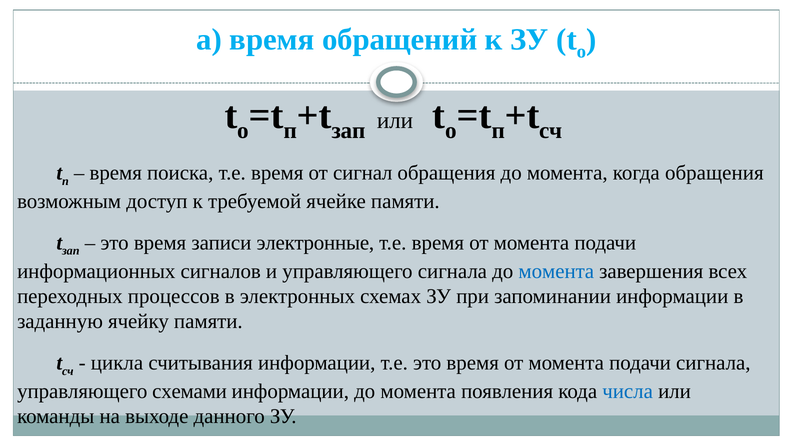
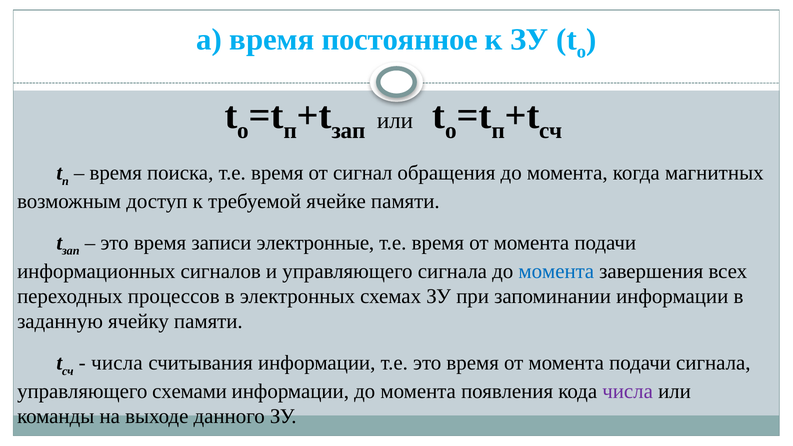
обращений: обращений -> постоянное
когда обращения: обращения -> магнитных
цикла at (117, 363): цикла -> числа
числа at (628, 392) colour: blue -> purple
